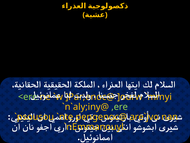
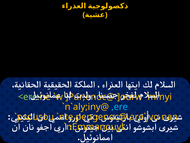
,ere colour: light green -> light blue
